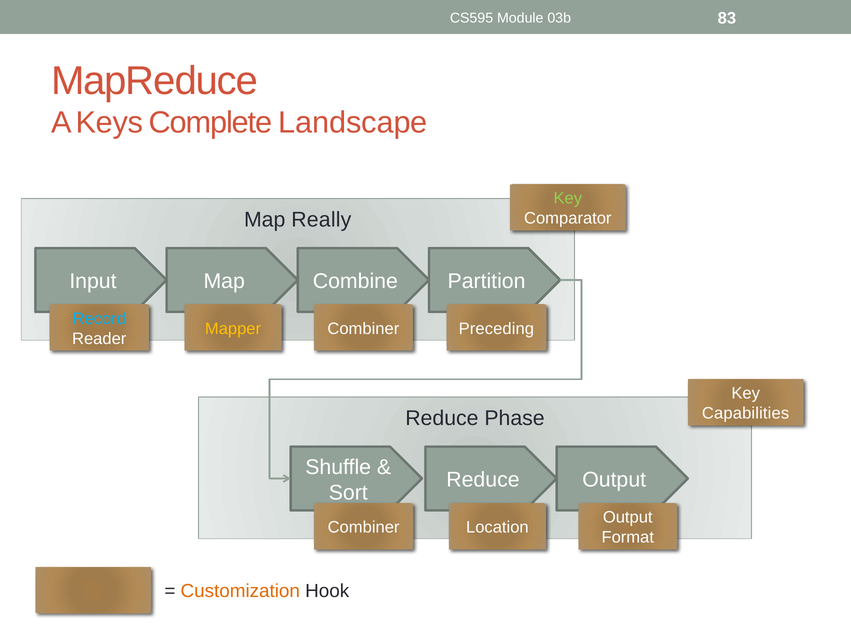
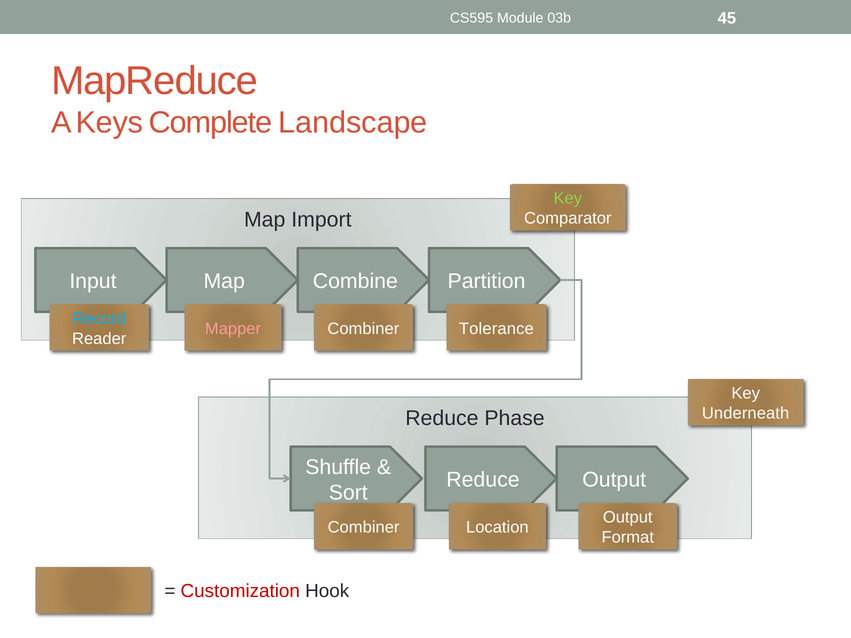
83: 83 -> 45
Really: Really -> Import
Mapper colour: yellow -> pink
Preceding: Preceding -> Tolerance
Capabilities: Capabilities -> Underneath
Customization colour: orange -> red
